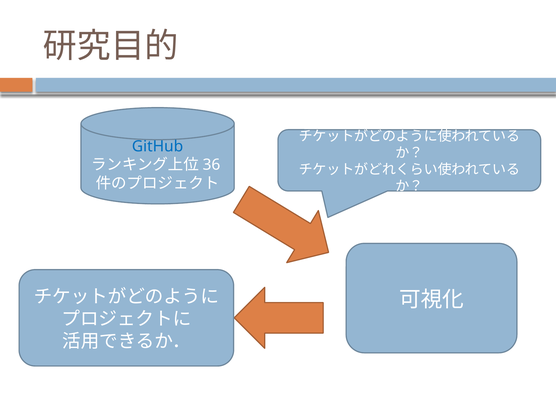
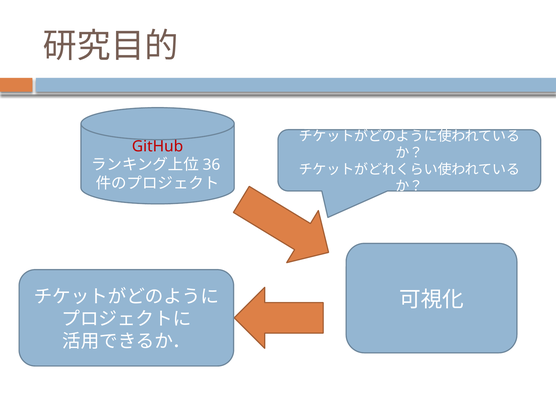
GitHub colour: blue -> red
